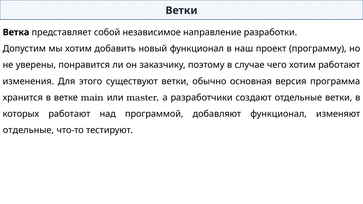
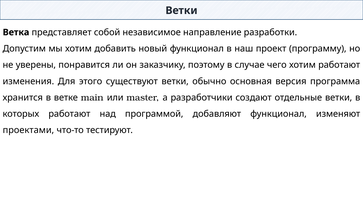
отдельные at (28, 130): отдельные -> проектами
